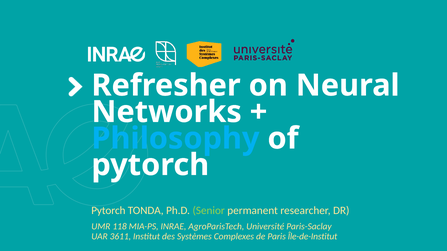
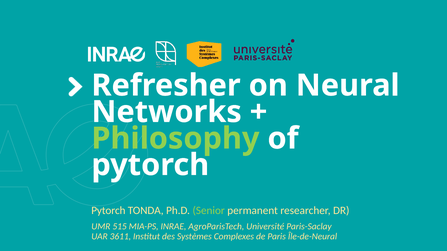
Philosophy colour: light blue -> light green
118: 118 -> 515
Île-de-Institut: Île-de-Institut -> Île-de-Neural
